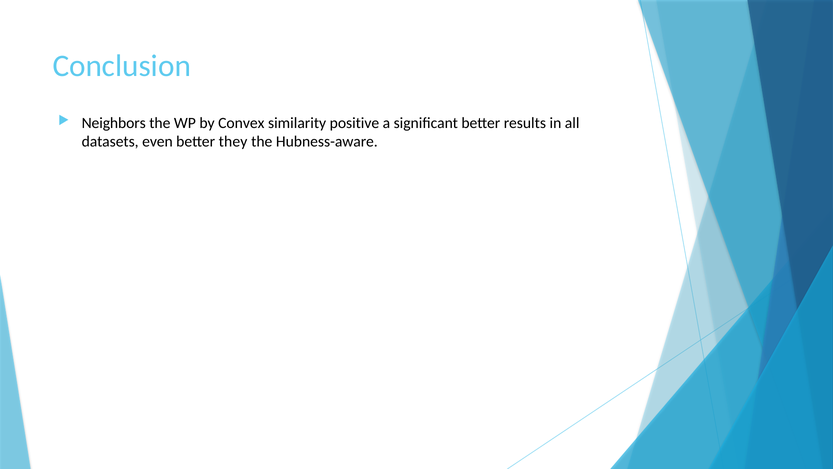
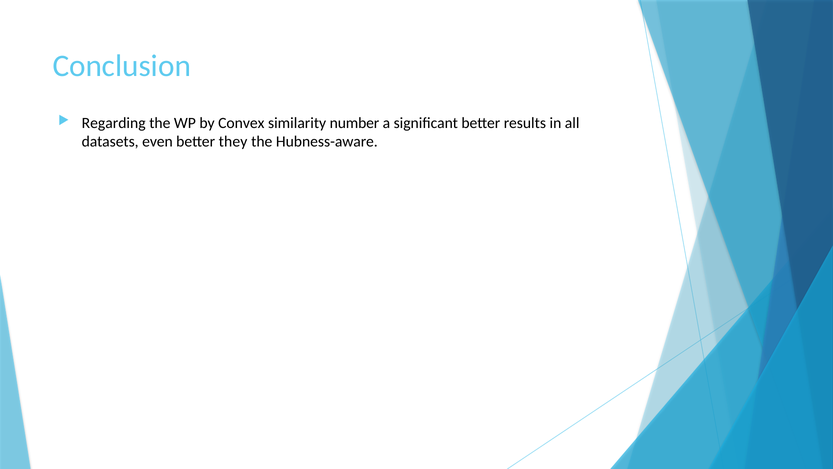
Neighbors: Neighbors -> Regarding
positive: positive -> number
